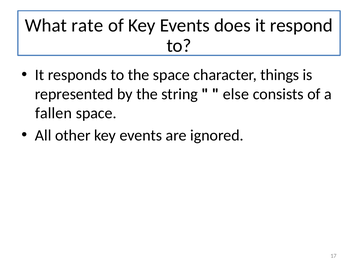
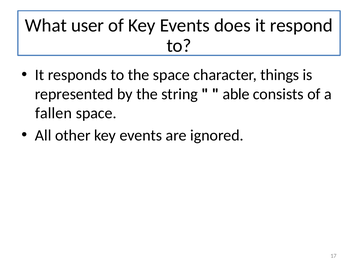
rate: rate -> user
else: else -> able
